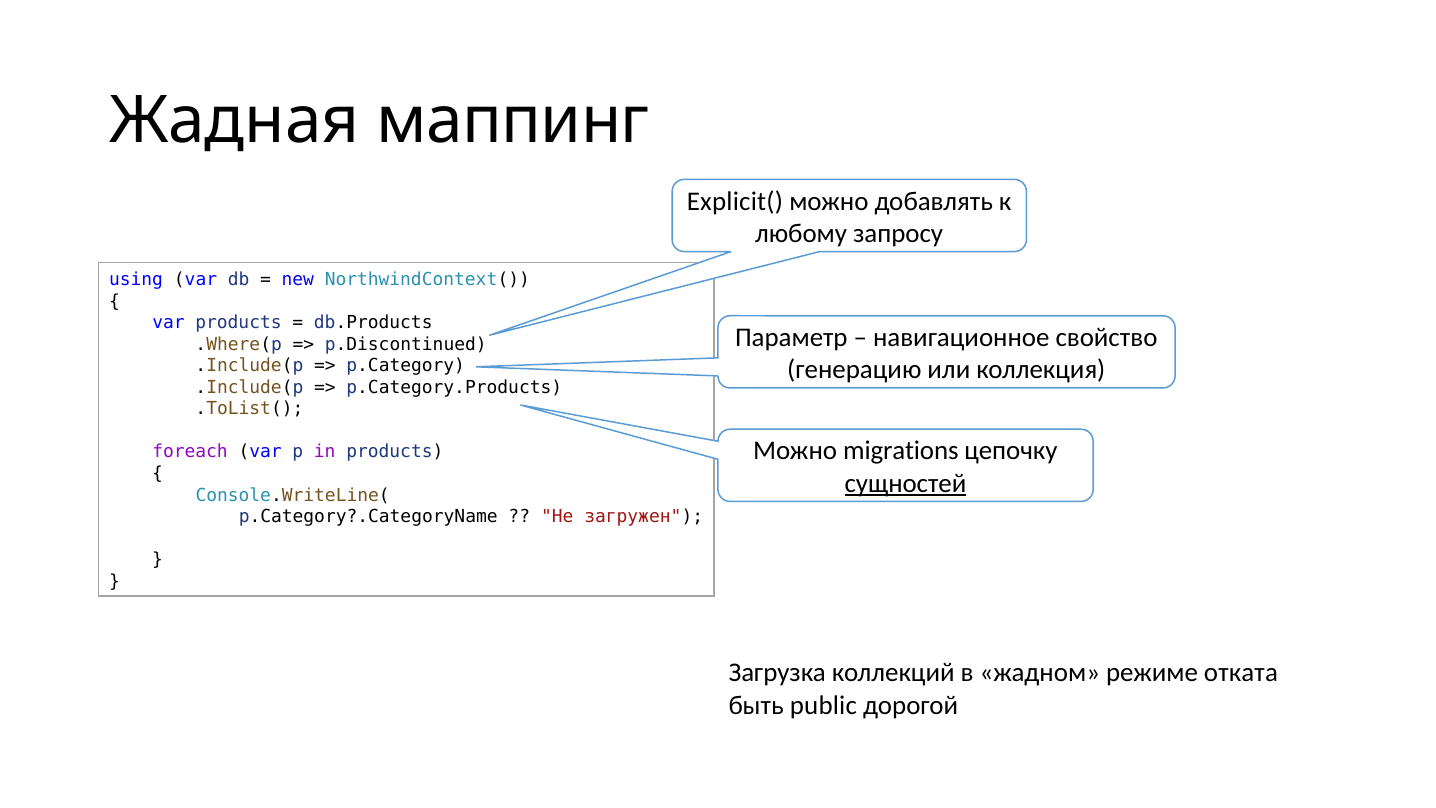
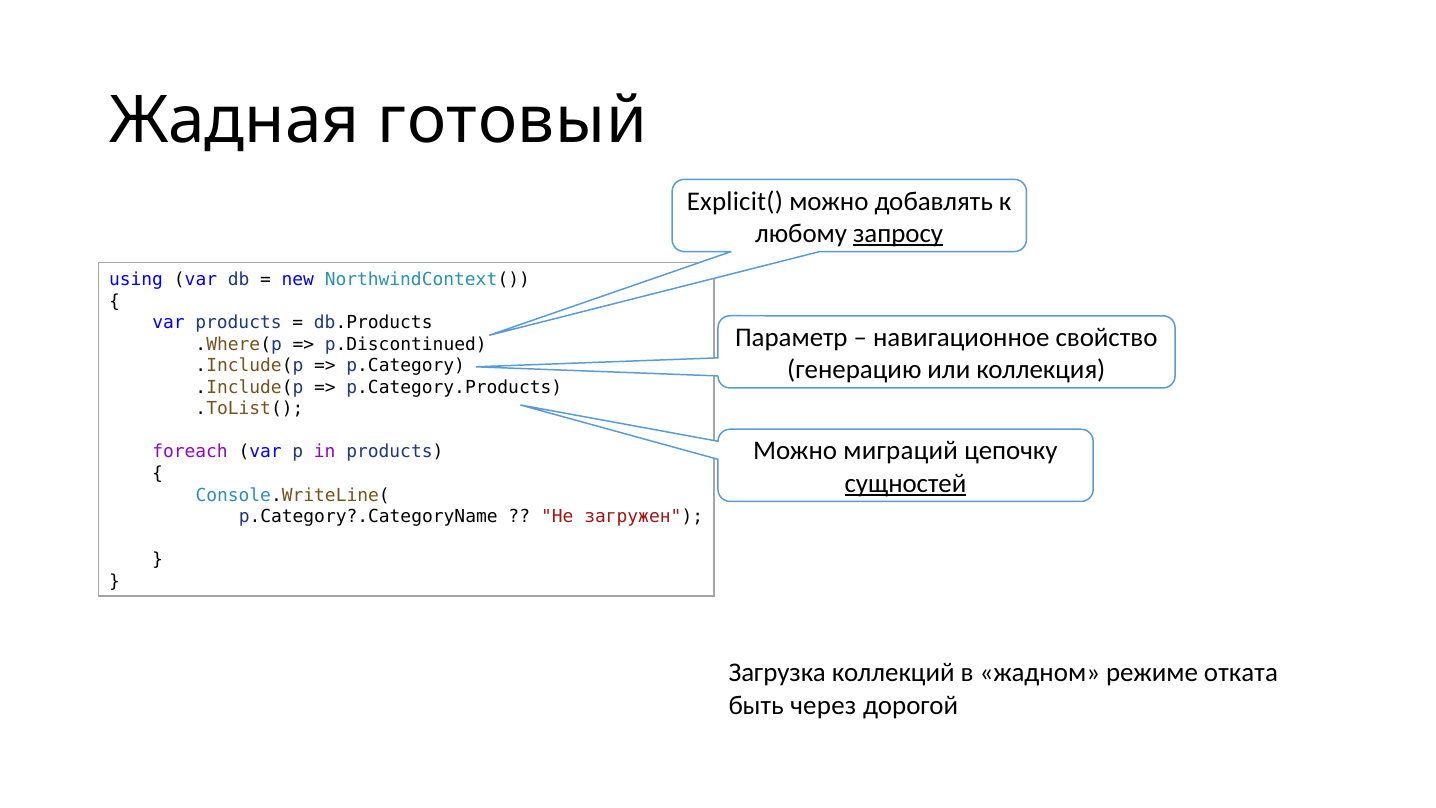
маппинг: маппинг -> готовый
запросу underline: none -> present
migrations: migrations -> миграций
public: public -> через
